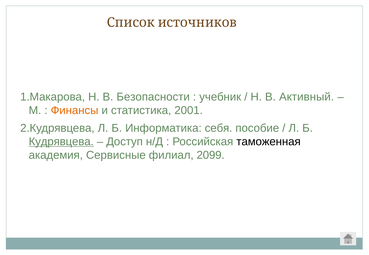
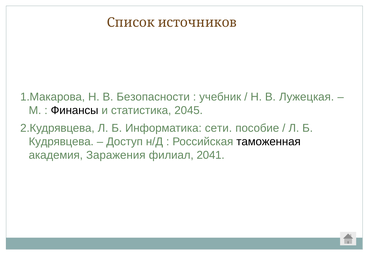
Активный: Активный -> Лужецкая
Финансы colour: orange -> black
2001: 2001 -> 2045
себя: себя -> сети
Кудрявцева underline: present -> none
Сервисные: Сервисные -> Заражения
2099: 2099 -> 2041
